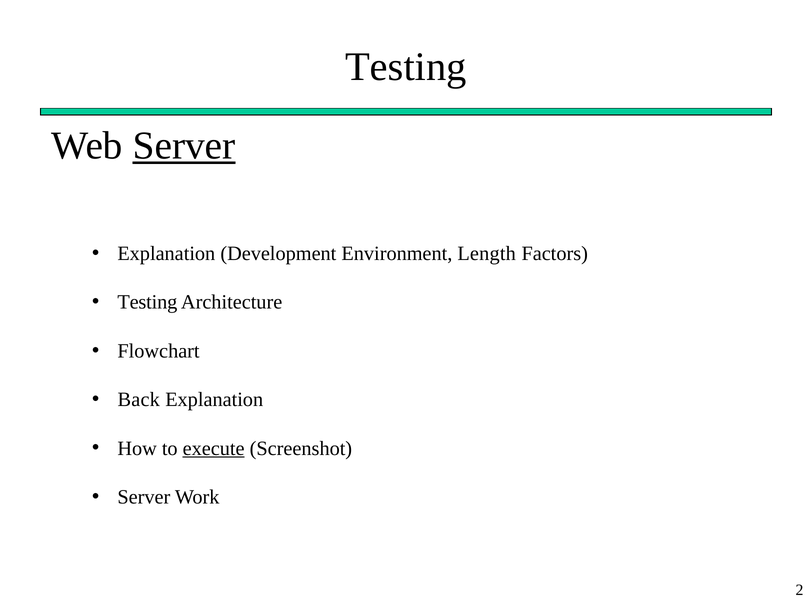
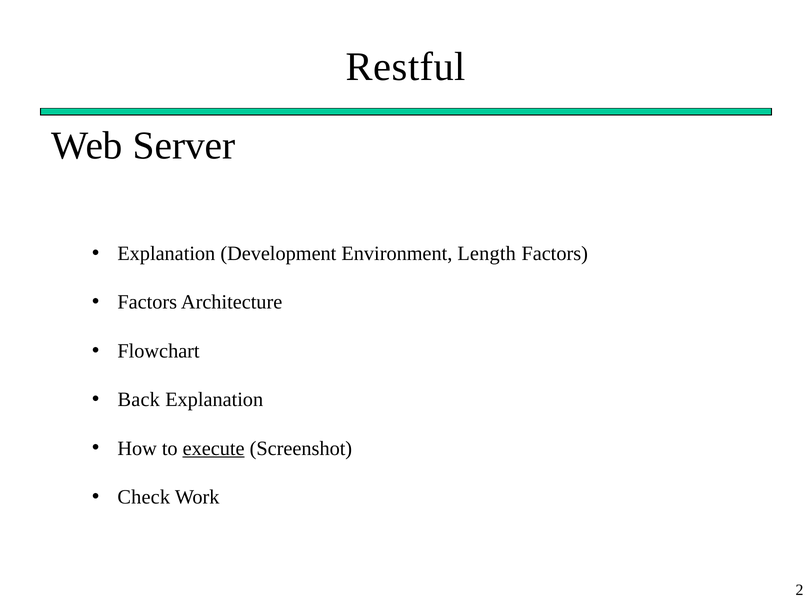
Testing at (406, 67): Testing -> Restful
Server at (184, 146) underline: present -> none
Testing at (147, 302): Testing -> Factors
Server at (144, 497): Server -> Check
